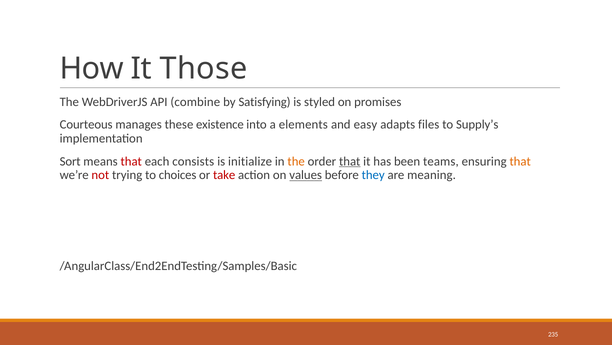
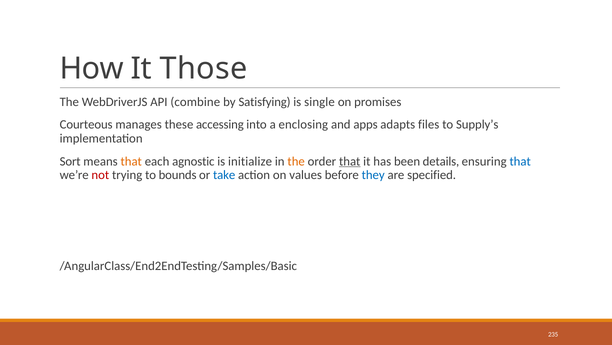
styled: styled -> single
existence: existence -> accessing
elements: elements -> enclosing
easy: easy -> apps
that at (131, 161) colour: red -> orange
consists: consists -> agnostic
teams: teams -> details
that at (520, 161) colour: orange -> blue
choices: choices -> bounds
take colour: red -> blue
values underline: present -> none
meaning: meaning -> specified
